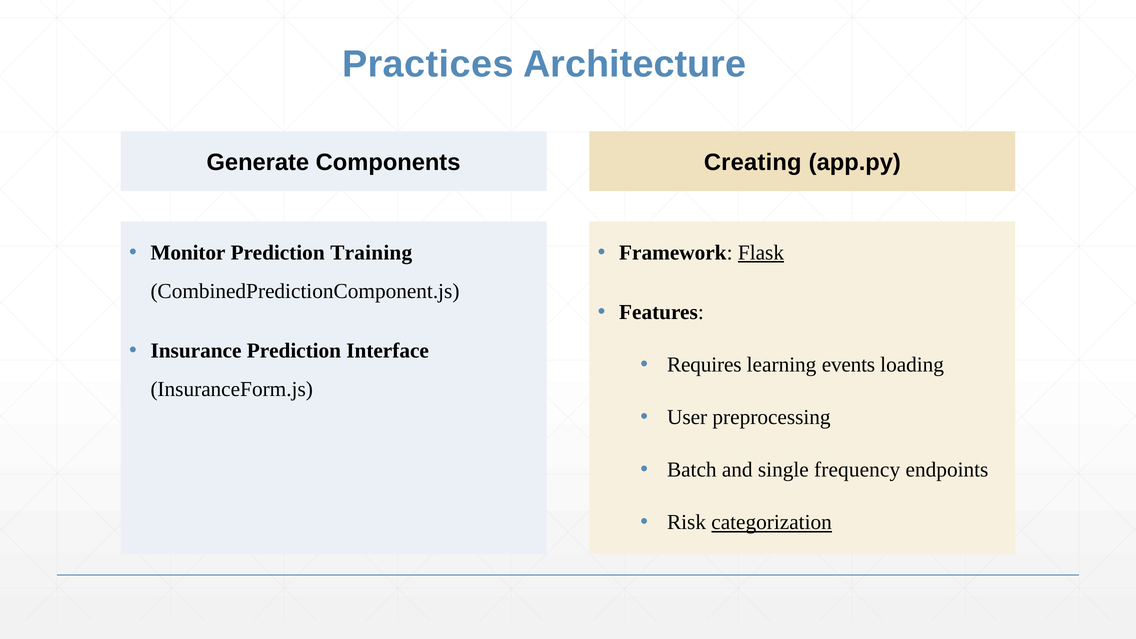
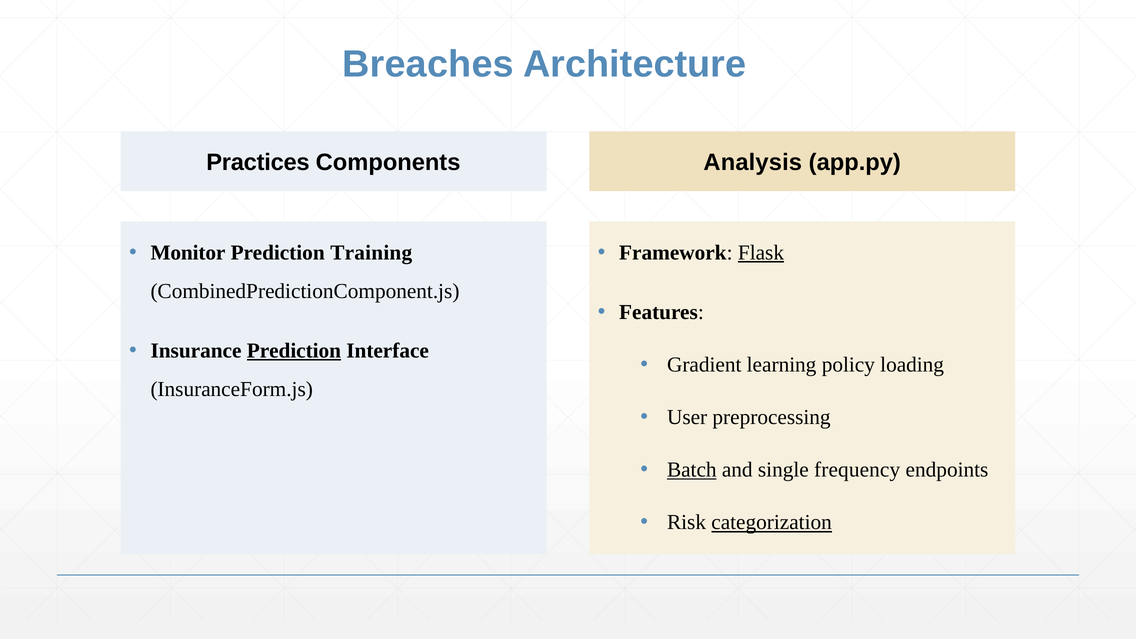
Practices: Practices -> Breaches
Generate: Generate -> Practices
Creating: Creating -> Analysis
Prediction at (294, 351) underline: none -> present
Requires: Requires -> Gradient
events: events -> policy
Batch underline: none -> present
